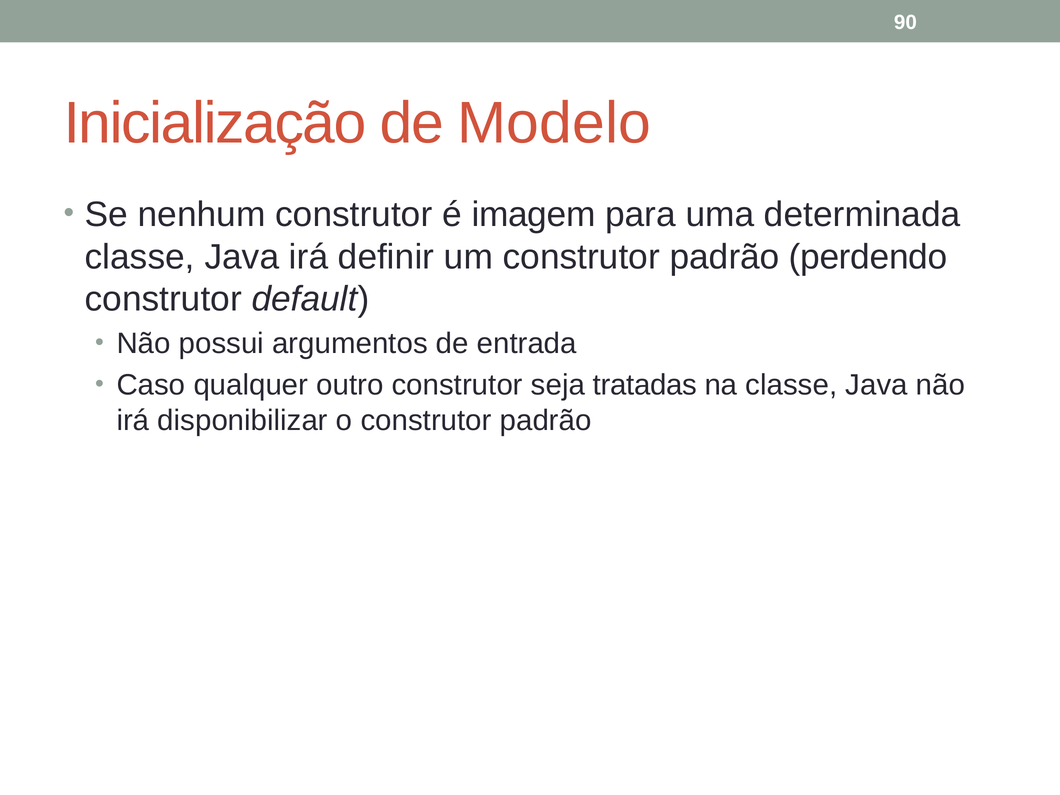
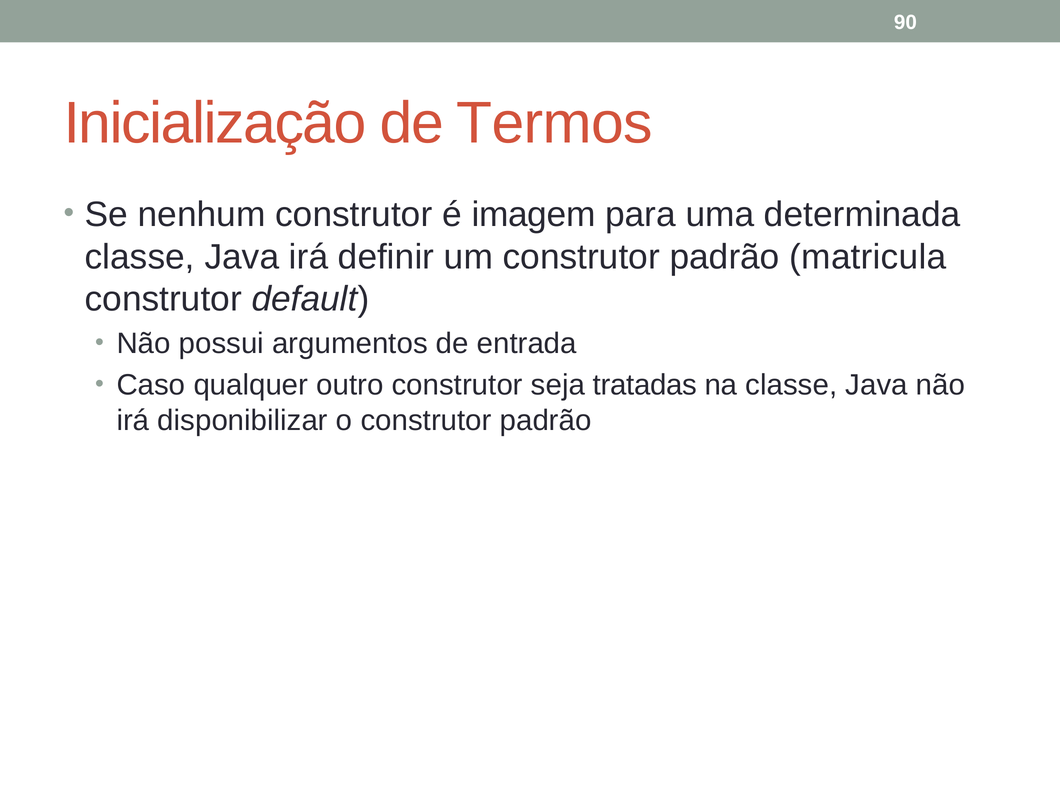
Modelo: Modelo -> Termos
perdendo: perdendo -> matricula
